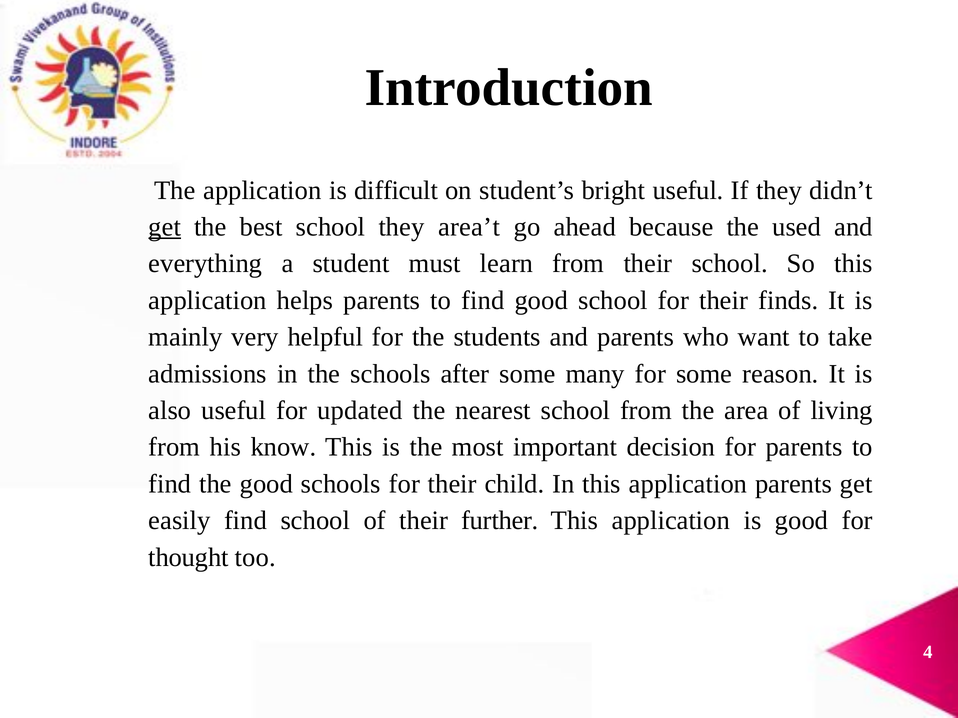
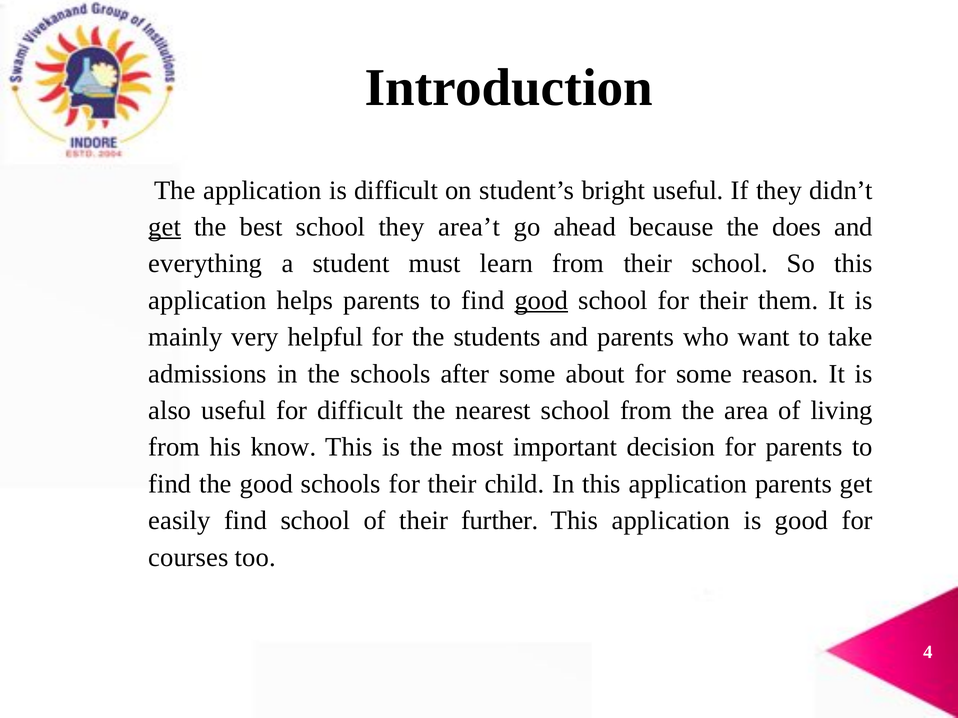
used: used -> does
good at (541, 301) underline: none -> present
finds: finds -> them
many: many -> about
for updated: updated -> difficult
thought: thought -> courses
